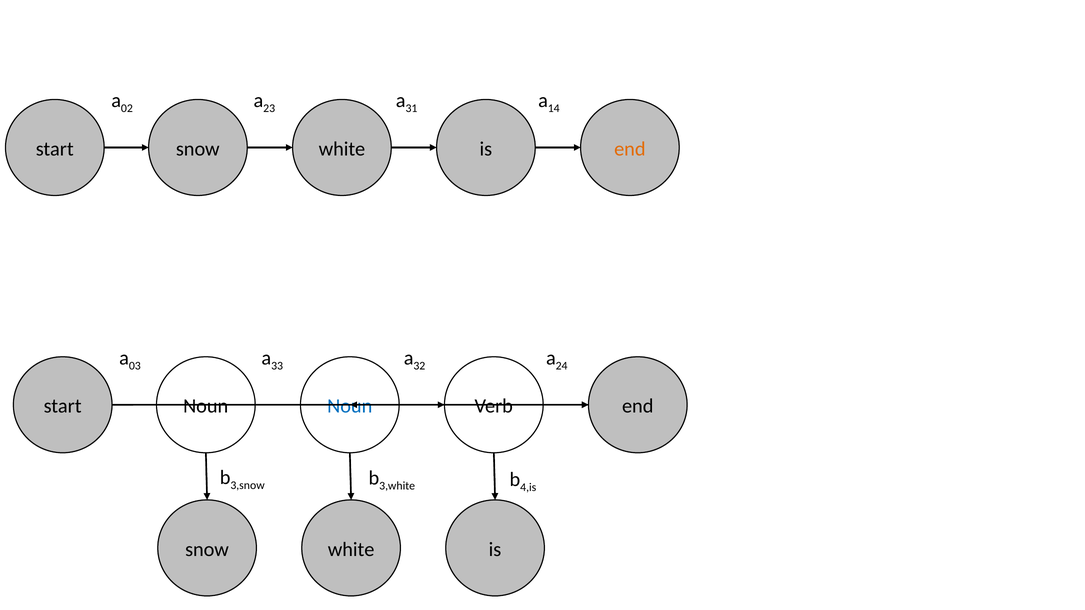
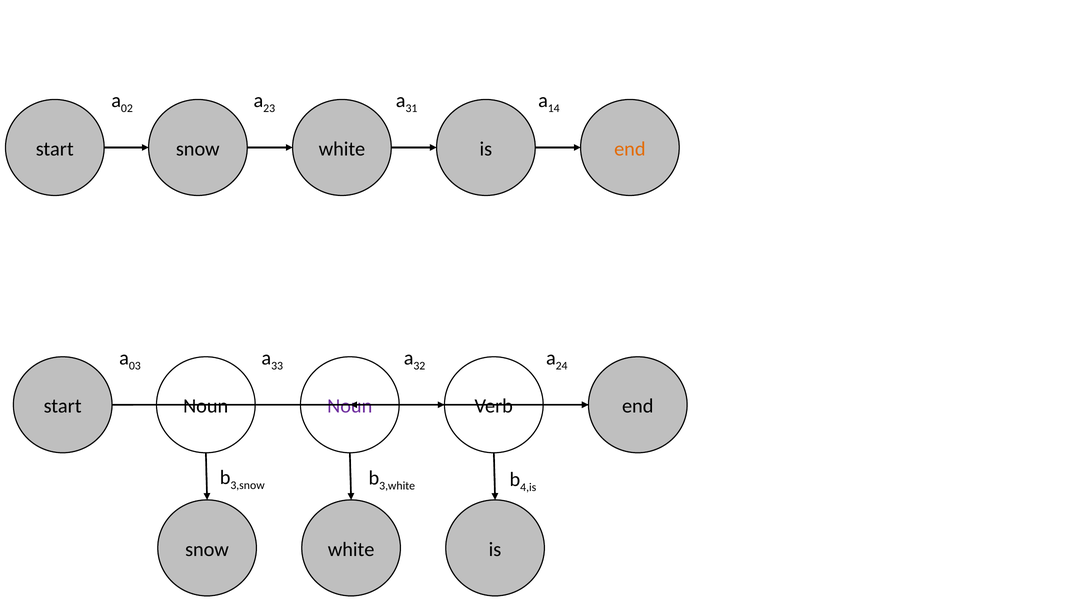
Noun at (350, 406) colour: blue -> purple
